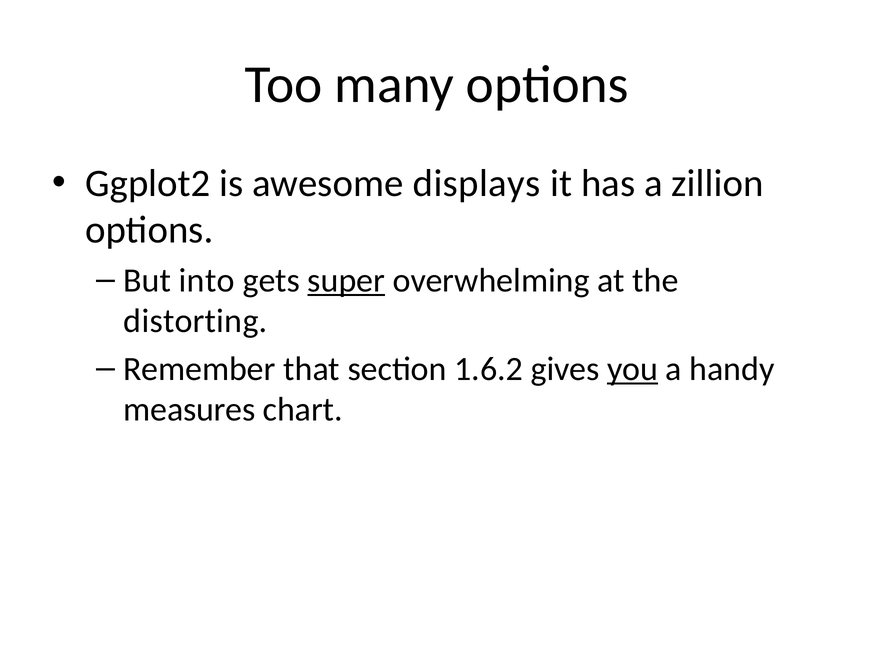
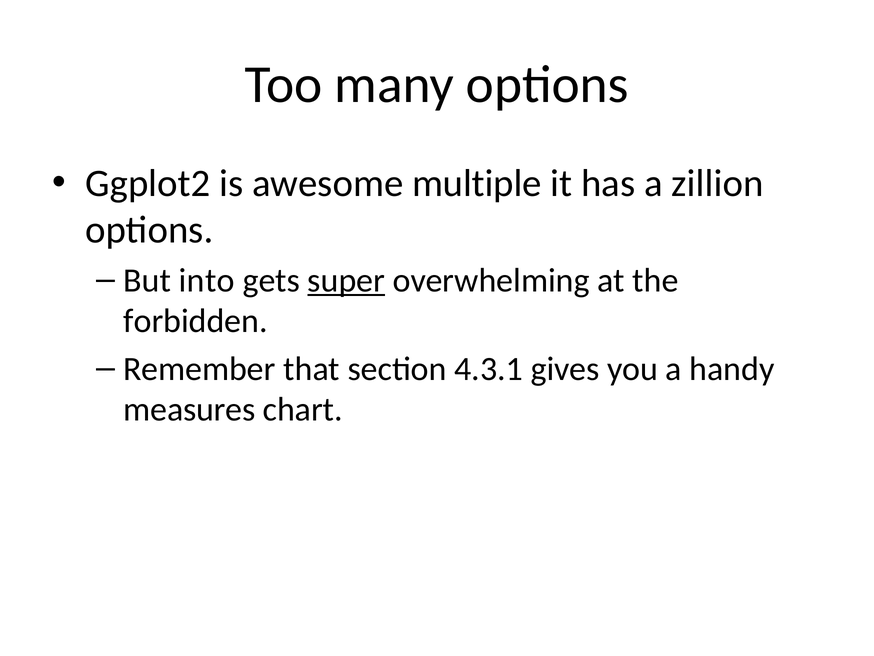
displays: displays -> multiple
distorting: distorting -> forbidden
1.6.2: 1.6.2 -> 4.3.1
you underline: present -> none
